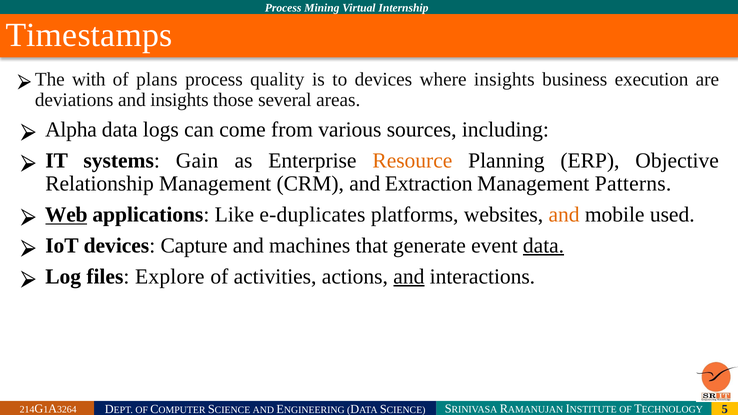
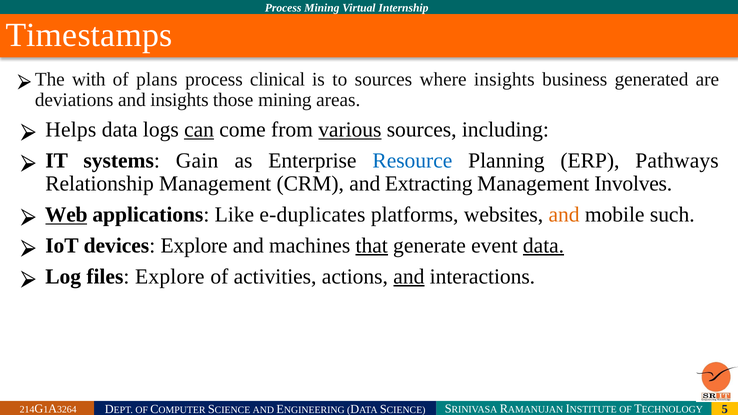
quality: quality -> clinical
to devices: devices -> sources
execution: execution -> generated
those several: several -> mining
Alpha: Alpha -> Helps
can underline: none -> present
various underline: none -> present
Resource colour: orange -> blue
Objective: Objective -> Pathways
Extraction: Extraction -> Extracting
Patterns: Patterns -> Involves
used: used -> such
devices Capture: Capture -> Explore
that underline: none -> present
